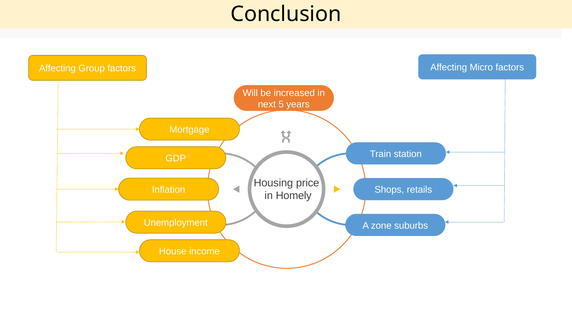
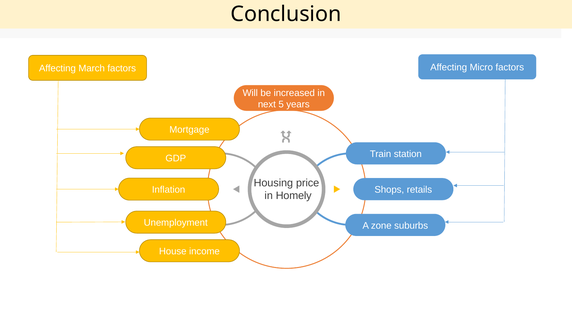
Group: Group -> March
